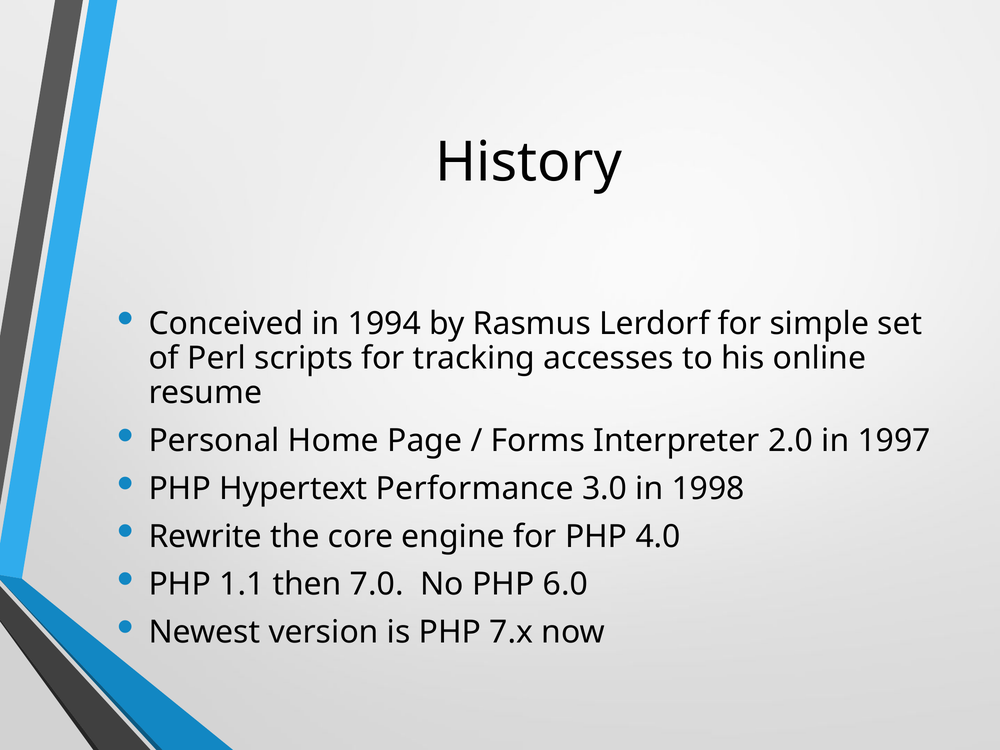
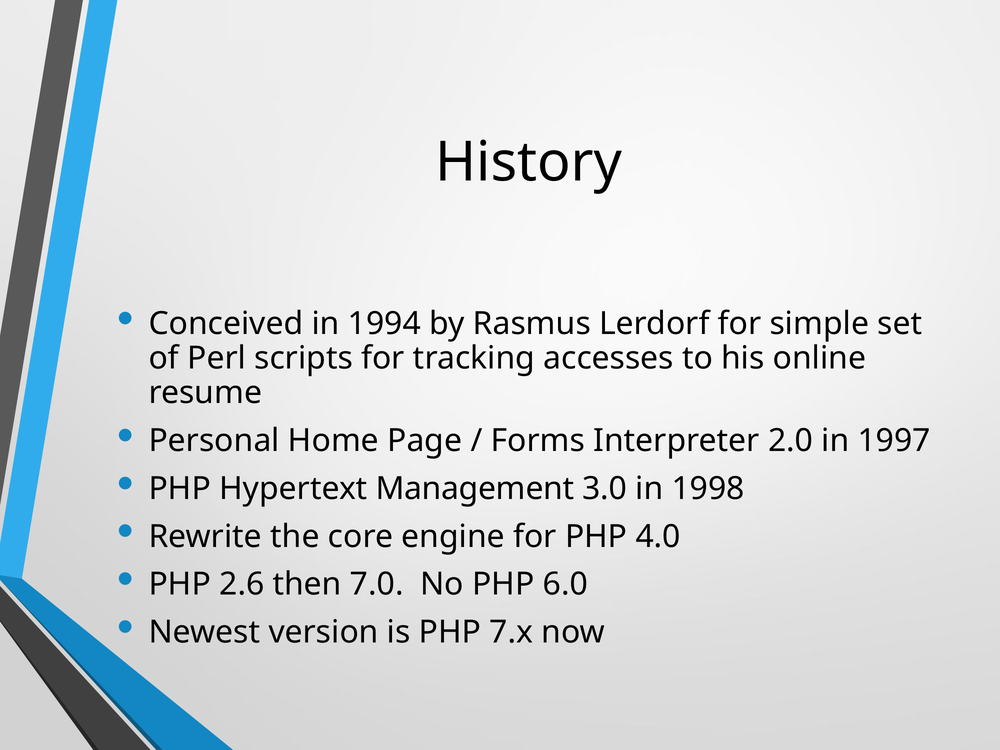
Performance: Performance -> Management
1.1: 1.1 -> 2.6
